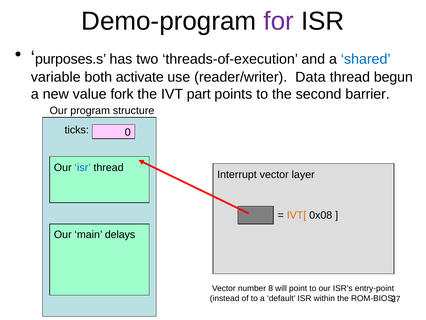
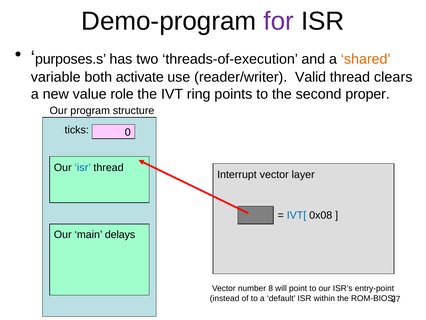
shared colour: blue -> orange
Data: Data -> Valid
begun: begun -> clears
fork: fork -> role
part: part -> ring
barrier: barrier -> proper
IVT[ colour: orange -> blue
